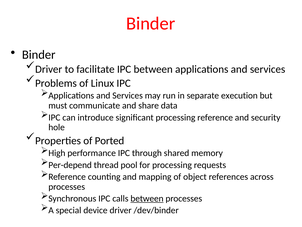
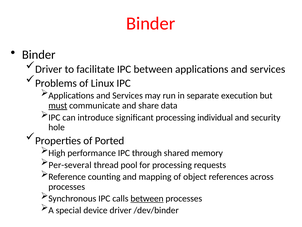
must underline: none -> present
processing reference: reference -> individual
Per-depend: Per-depend -> Per-several
